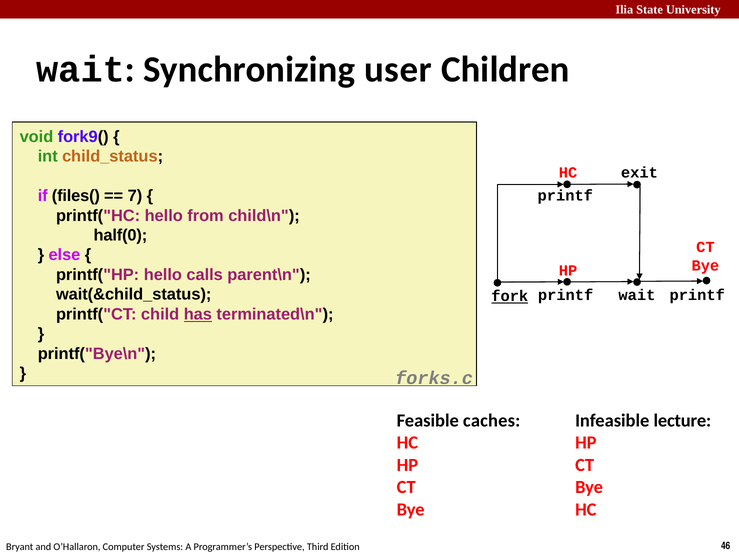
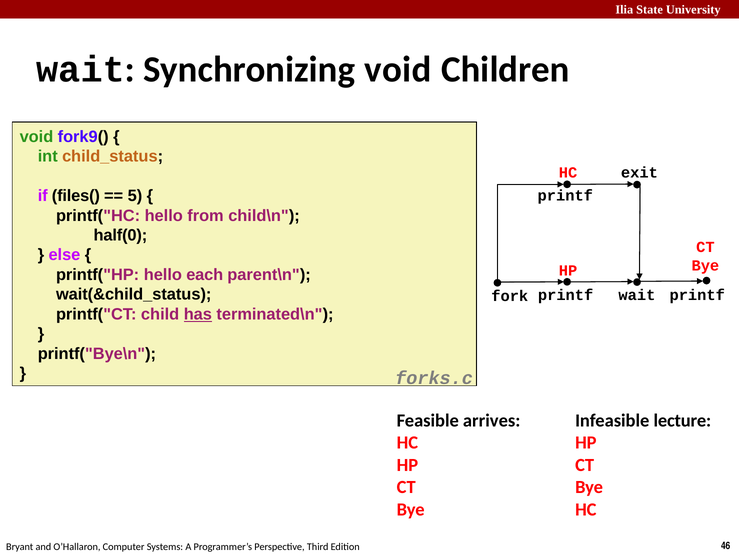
Synchronizing user: user -> void
7: 7 -> 5
calls: calls -> each
fork underline: present -> none
caches: caches -> arrives
